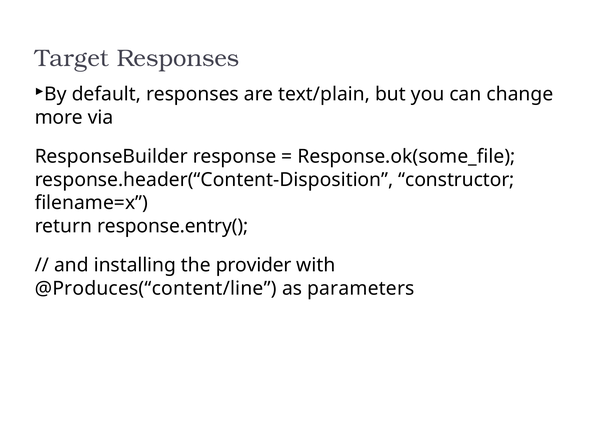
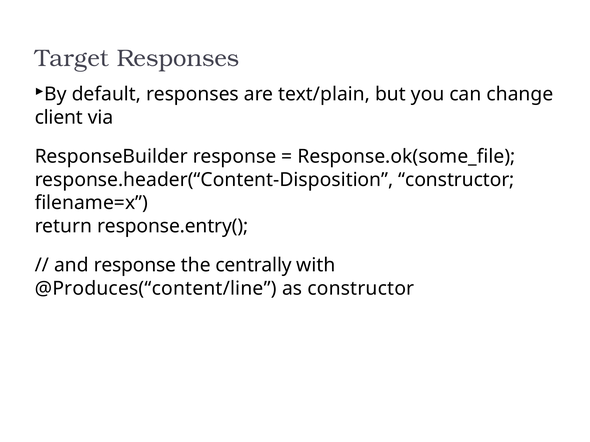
more: more -> client
and installing: installing -> response
provider: provider -> centrally
as parameters: parameters -> constructor
